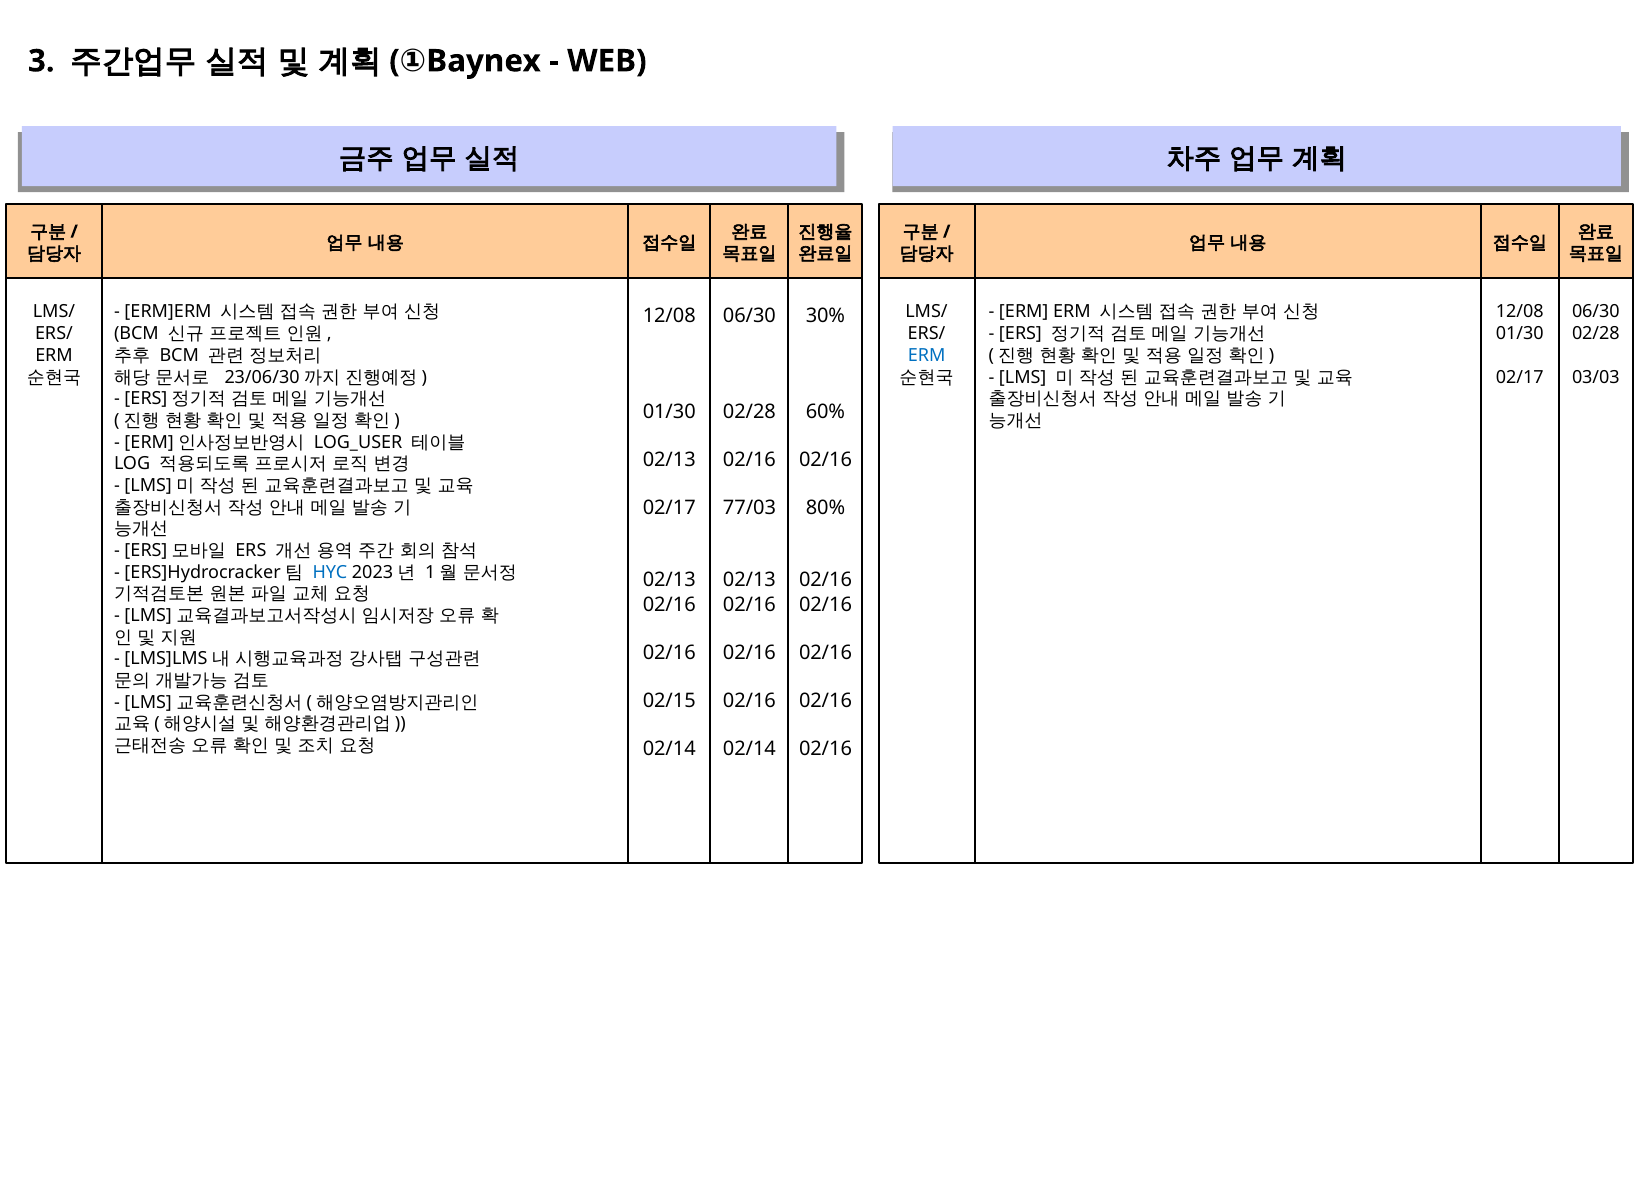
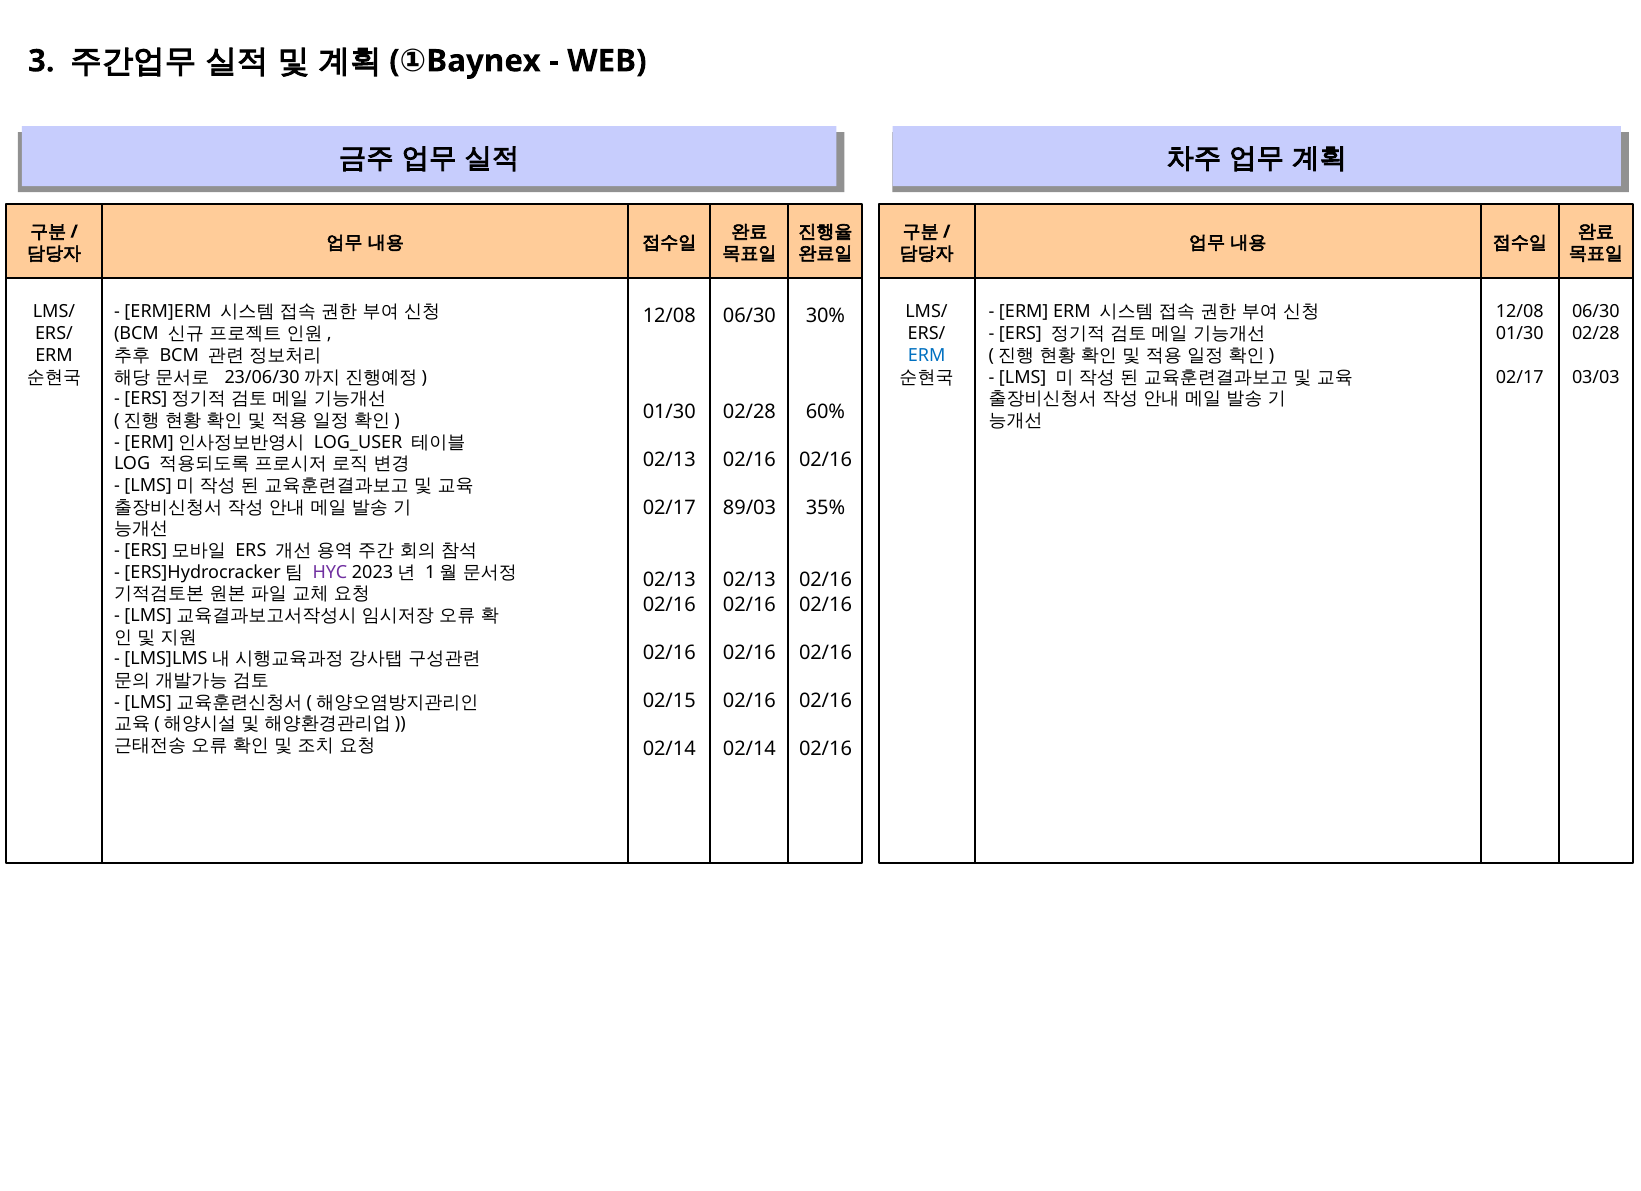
77/03: 77/03 -> 89/03
80%: 80% -> 35%
HYC colour: blue -> purple
